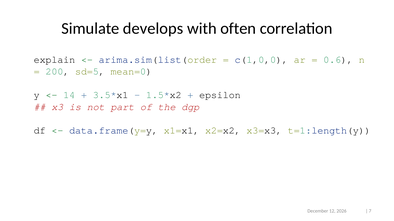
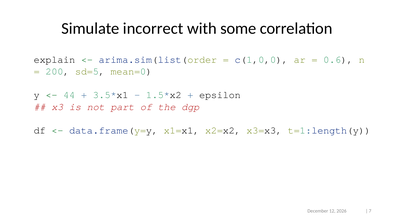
develops: develops -> incorrect
often: often -> some
14: 14 -> 44
